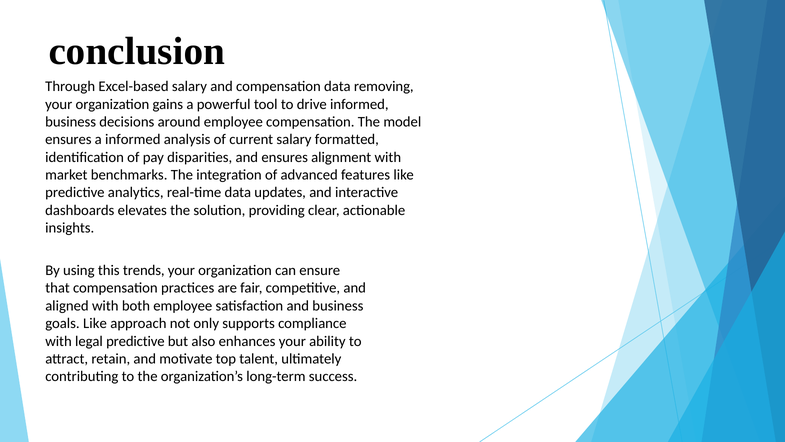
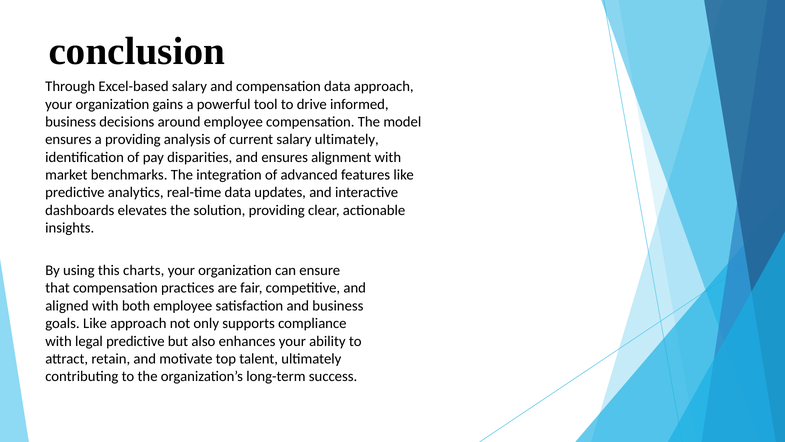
data removing: removing -> approach
a informed: informed -> providing
salary formatted: formatted -> ultimately
trends: trends -> charts
